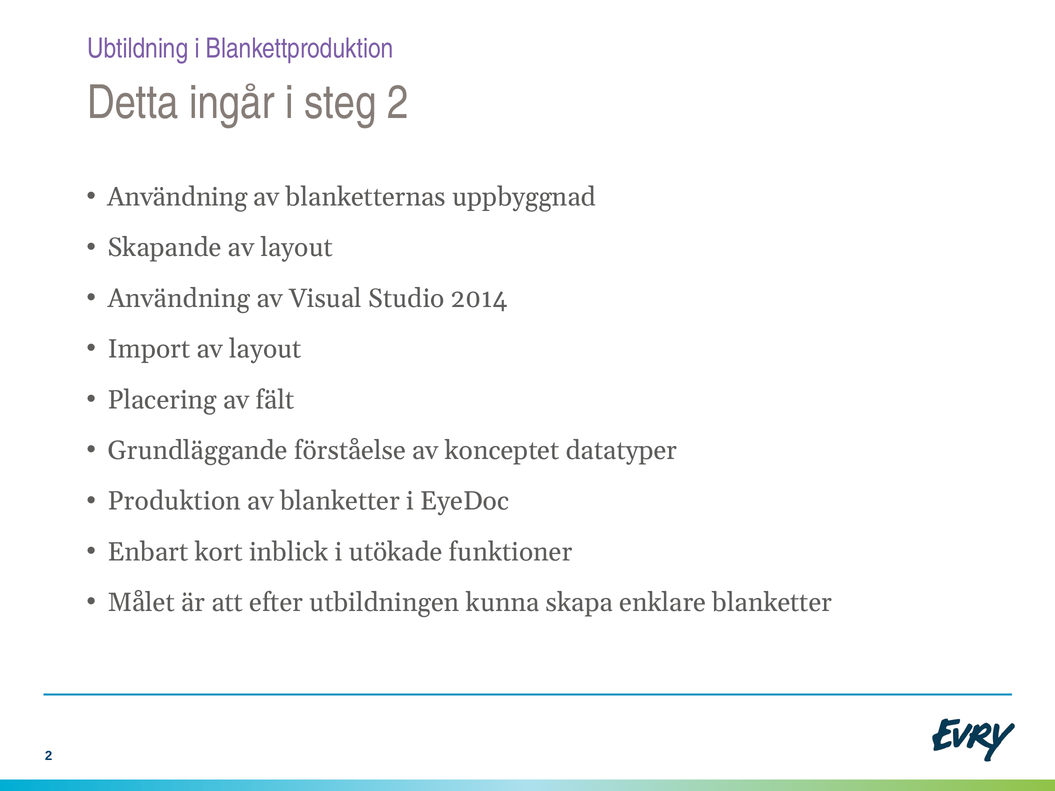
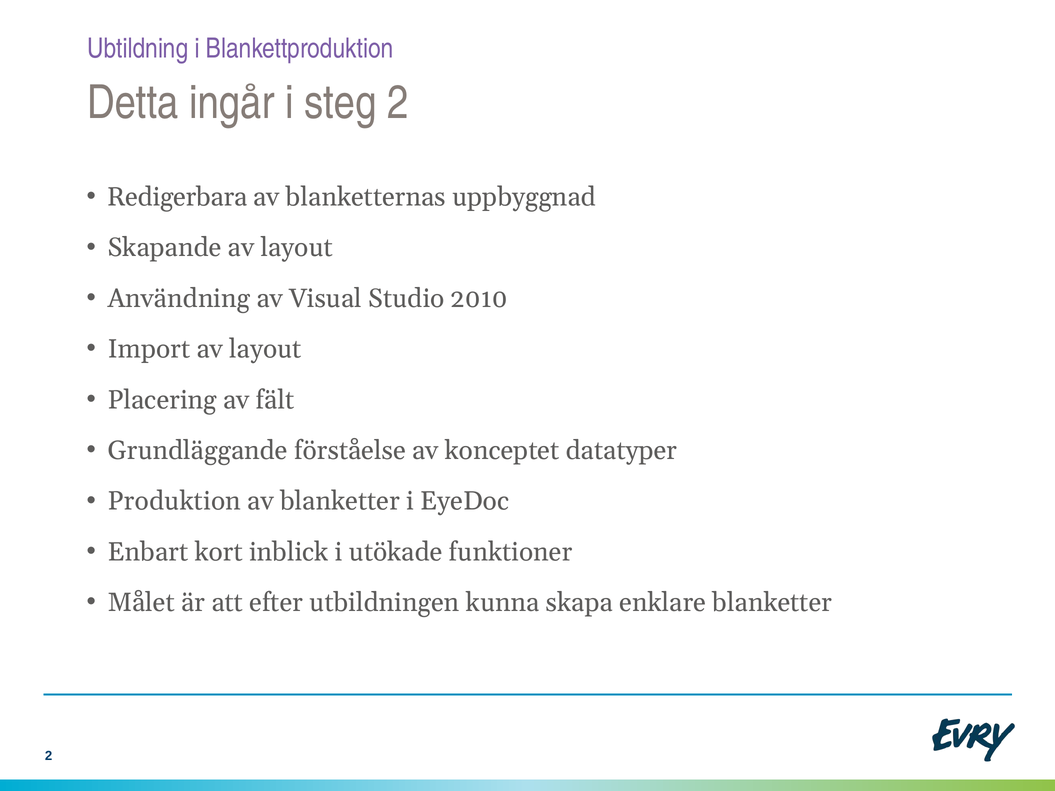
Användning at (177, 197): Användning -> Redigerbara
2014: 2014 -> 2010
